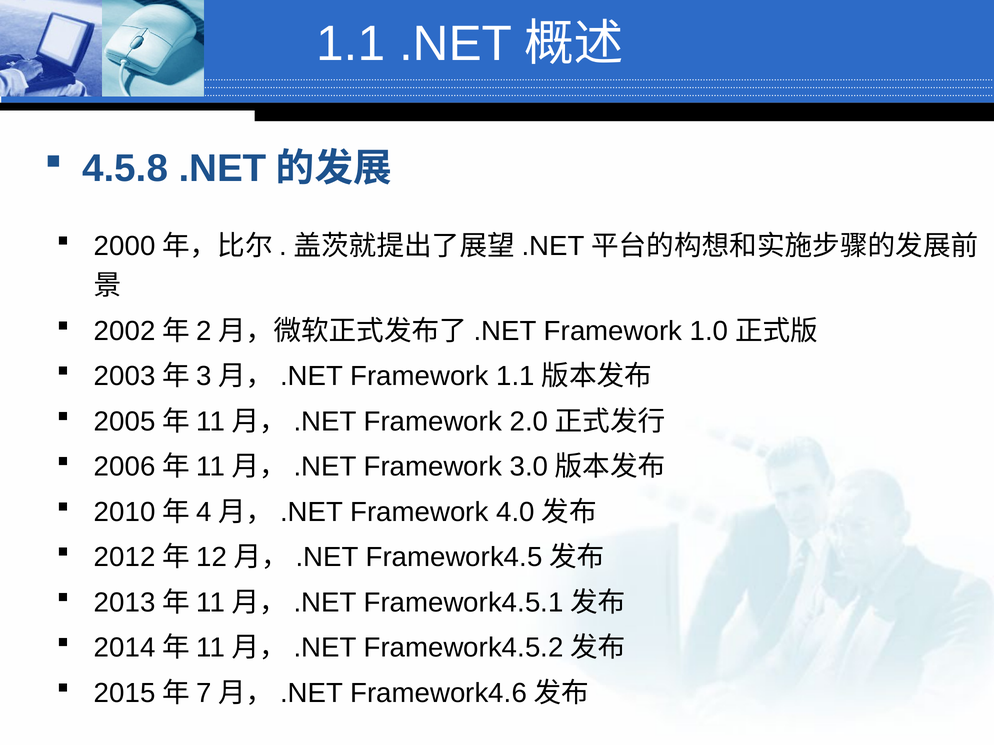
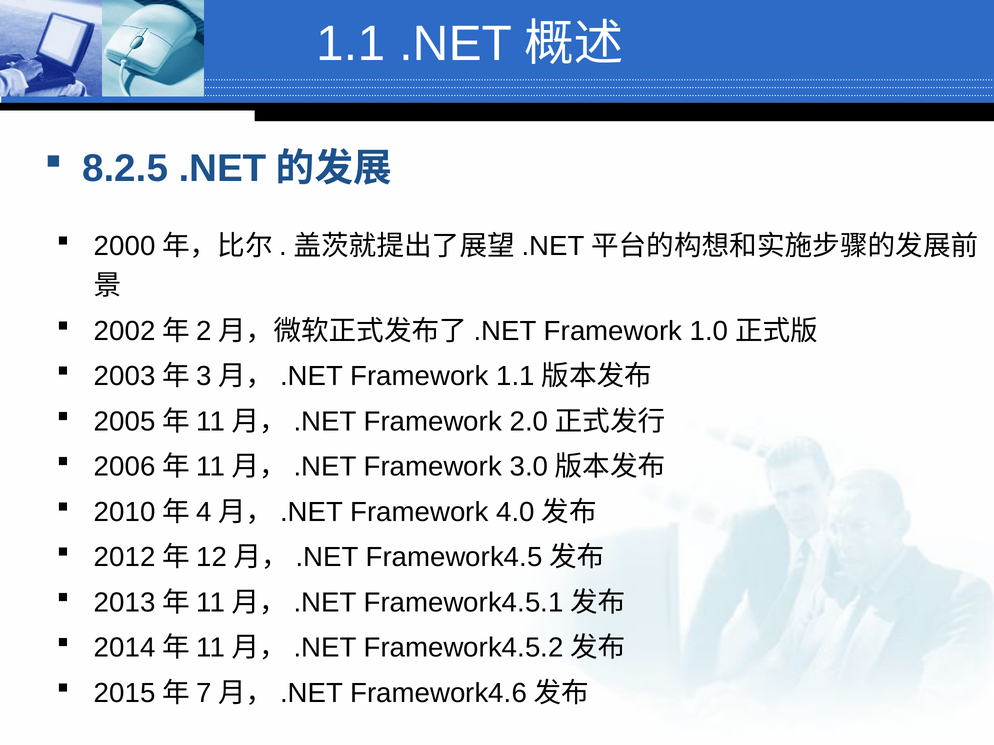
4.5.8: 4.5.8 -> 8.2.5
